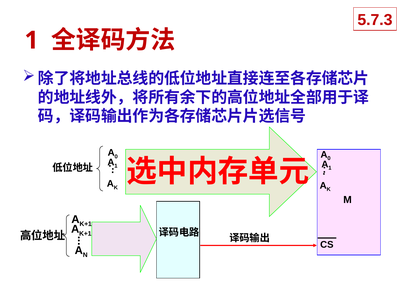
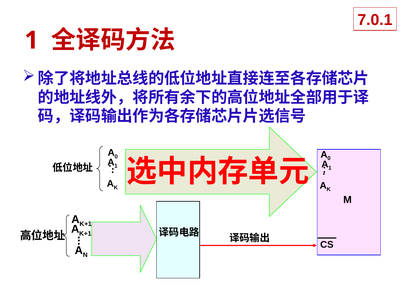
5.7.3: 5.7.3 -> 7.0.1
